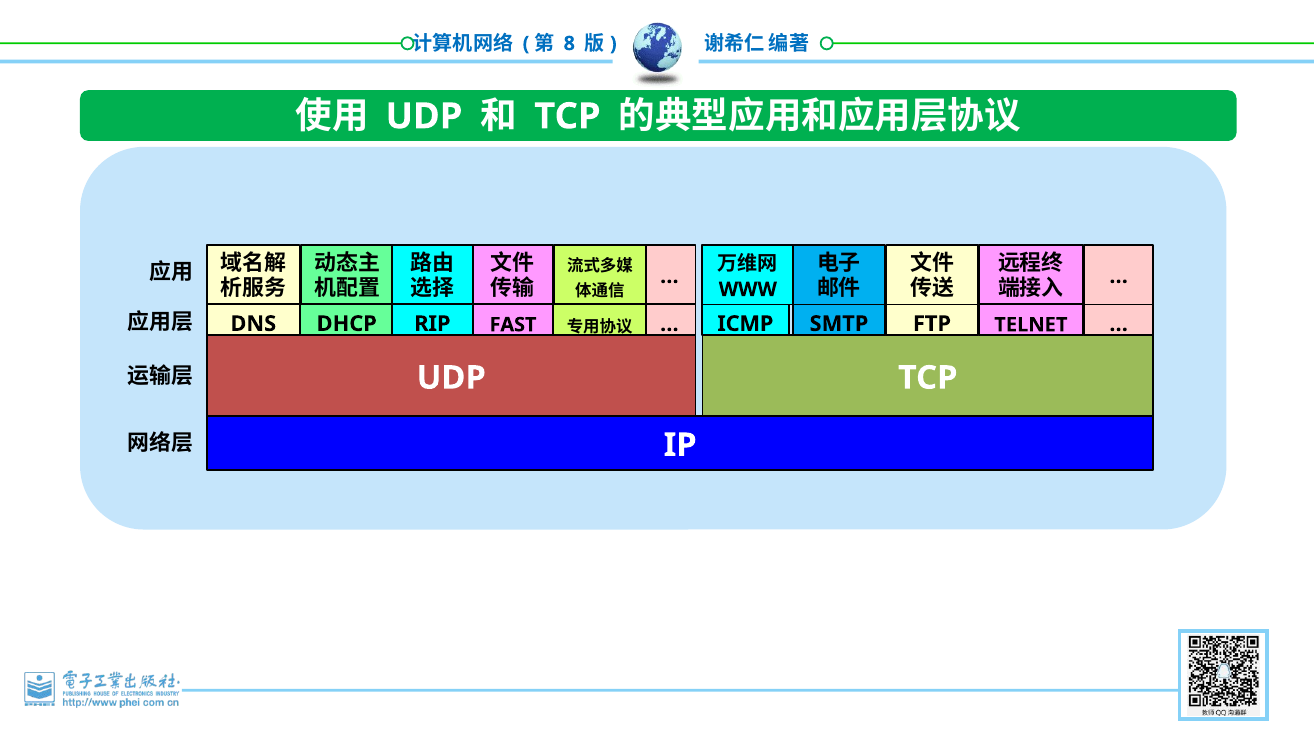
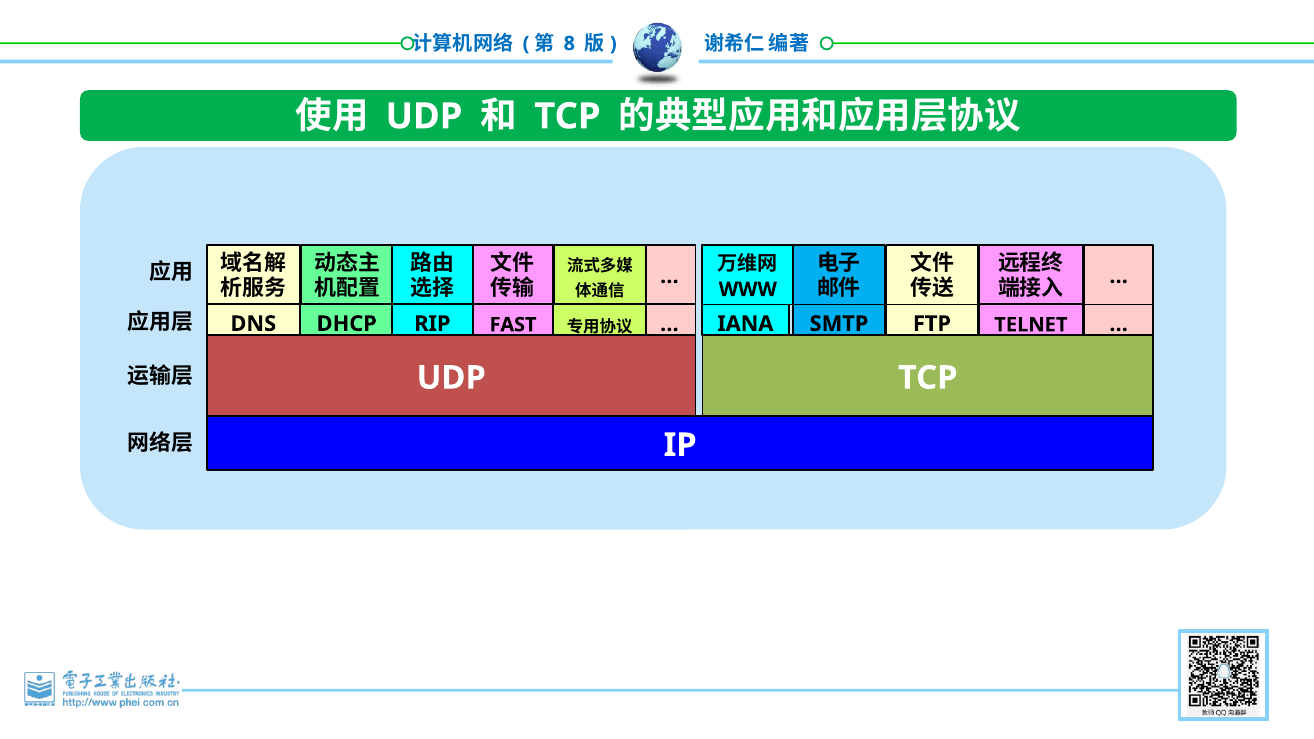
ICMP: ICMP -> IANA
